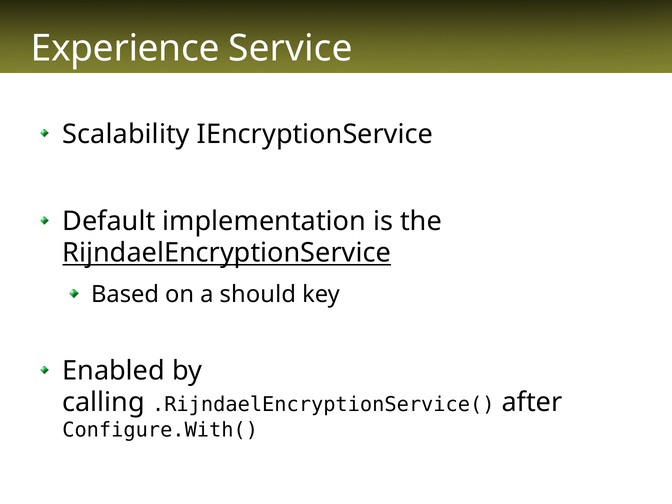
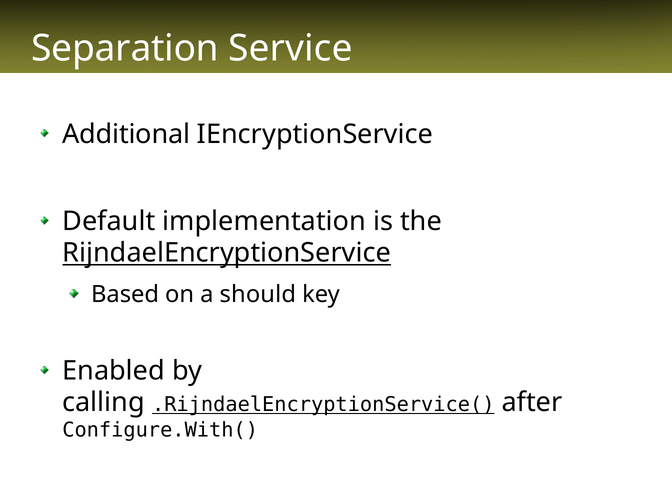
Experience: Experience -> Separation
Scalability: Scalability -> Additional
.RijndaelEncryptionService( underline: none -> present
